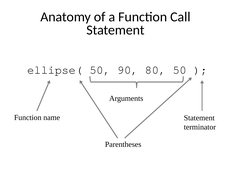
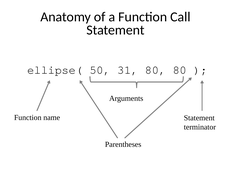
90: 90 -> 31
80 50: 50 -> 80
